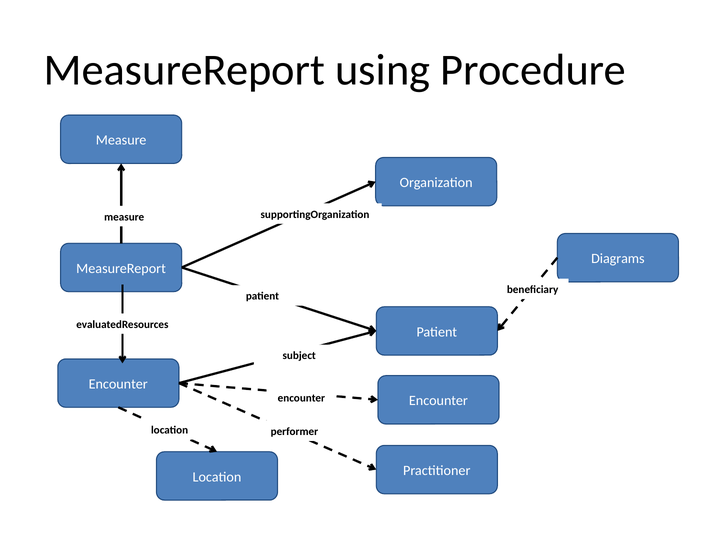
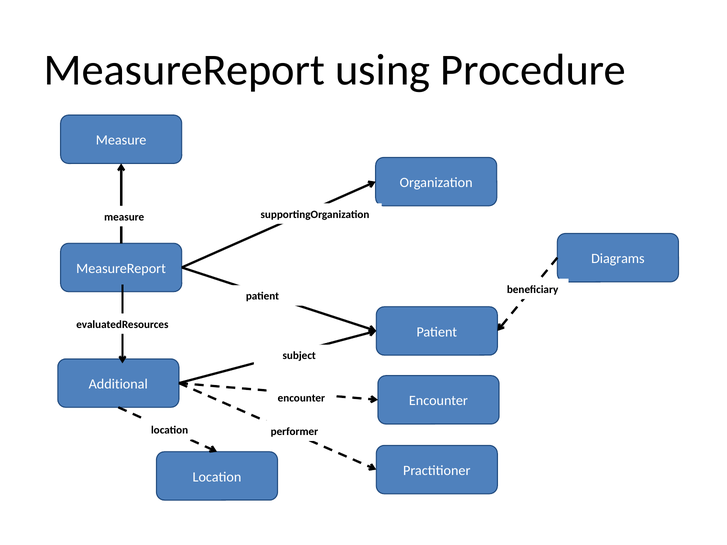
Encounter at (118, 384): Encounter -> Additional
